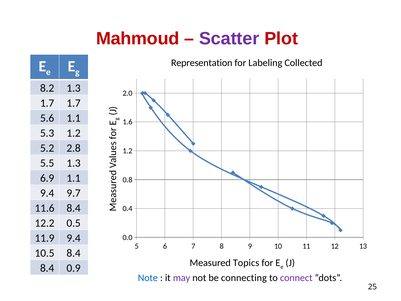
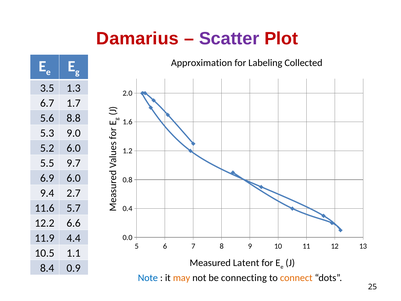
Mahmoud: Mahmoud -> Damarius
Representation: Representation -> Approximation
8.2: 8.2 -> 3.5
1.7 at (47, 103): 1.7 -> 6.7
5.6 1.1: 1.1 -> 8.8
5.3 1.2: 1.2 -> 9.0
5.2 2.8: 2.8 -> 6.0
5.5 1.3: 1.3 -> 9.7
6.9 1.1: 1.1 -> 6.0
9.7: 9.7 -> 2.7
11.6 8.4: 8.4 -> 5.7
0.5: 0.5 -> 6.6
11.9 9.4: 9.4 -> 4.4
10.5 8.4: 8.4 -> 1.1
Topics: Topics -> Latent
may colour: purple -> orange
connect colour: purple -> orange
